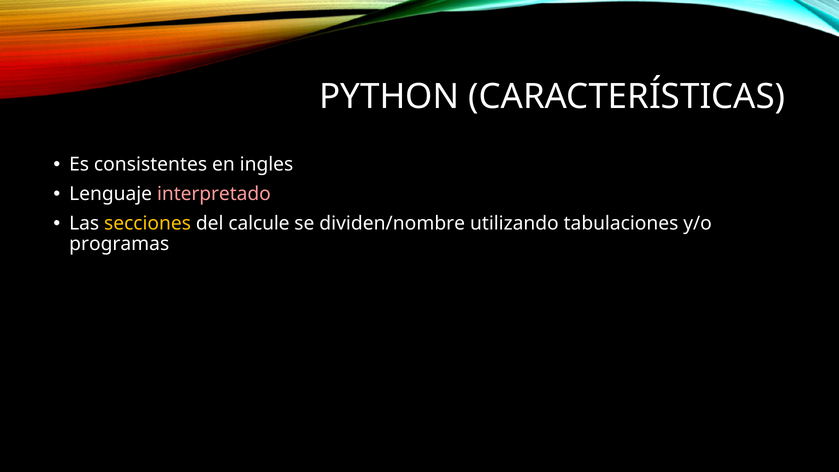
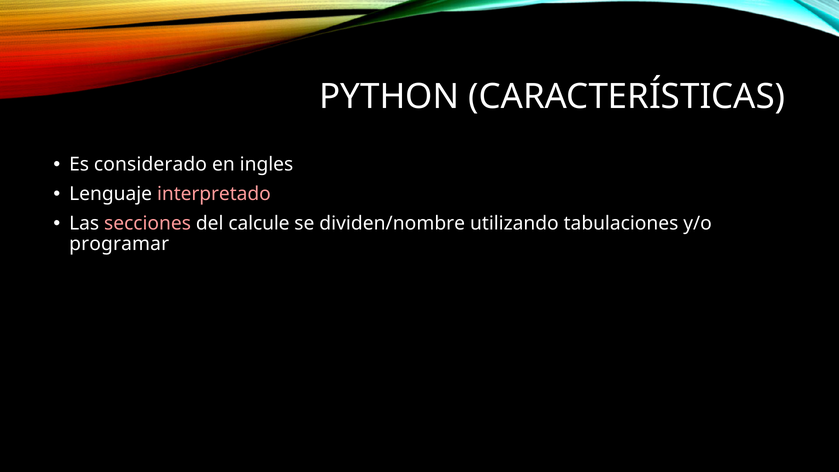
consistentes: consistentes -> considerado
secciones colour: yellow -> pink
programas: programas -> programar
